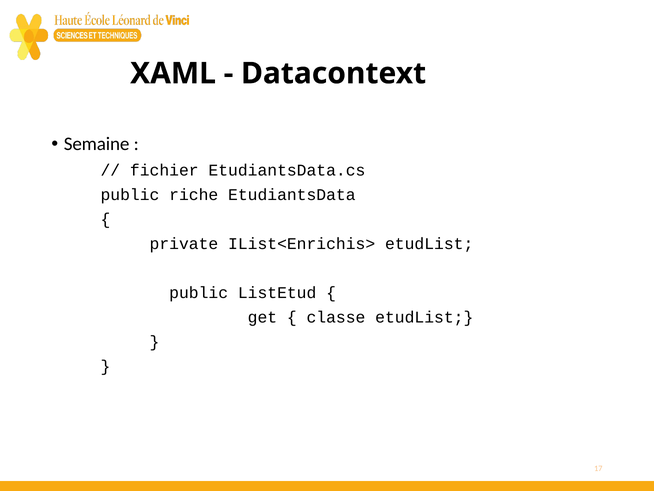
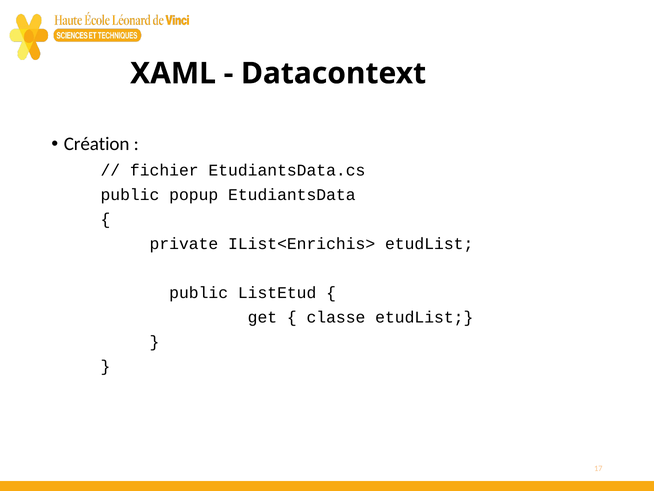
Semaine: Semaine -> Création
riche: riche -> popup
